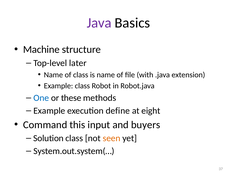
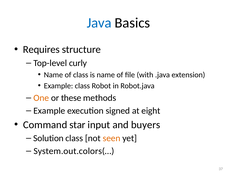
Java colour: purple -> blue
Machine: Machine -> Requires
later: later -> curly
One colour: blue -> orange
define: define -> signed
this: this -> star
System.out.system(…: System.out.system(… -> System.out.colors(…
